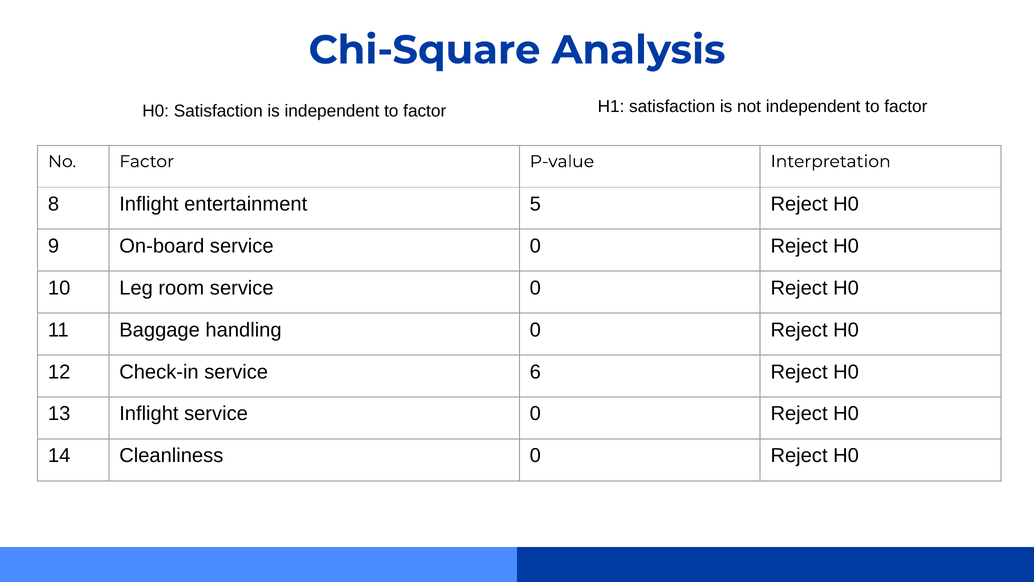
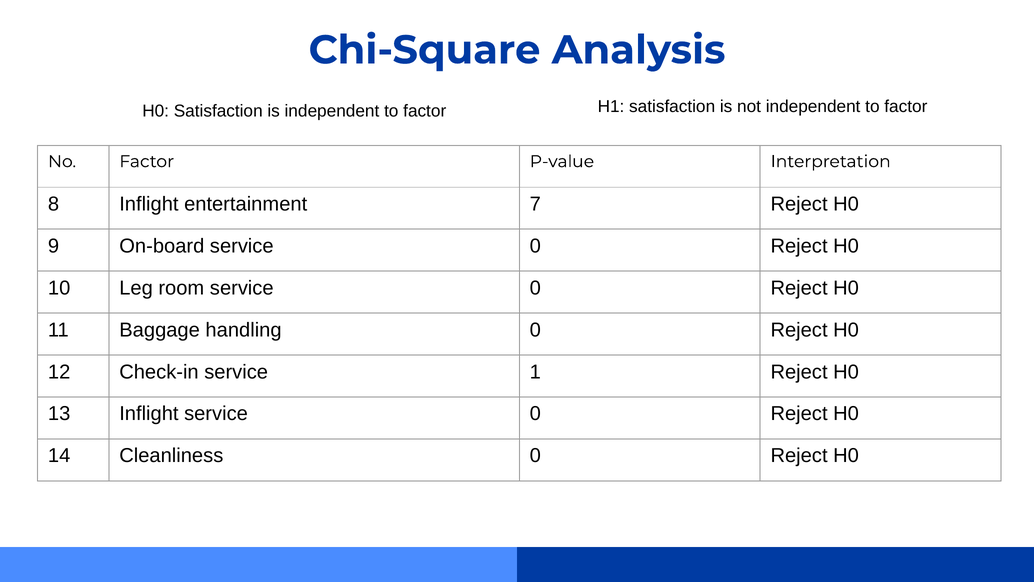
5: 5 -> 7
6: 6 -> 1
